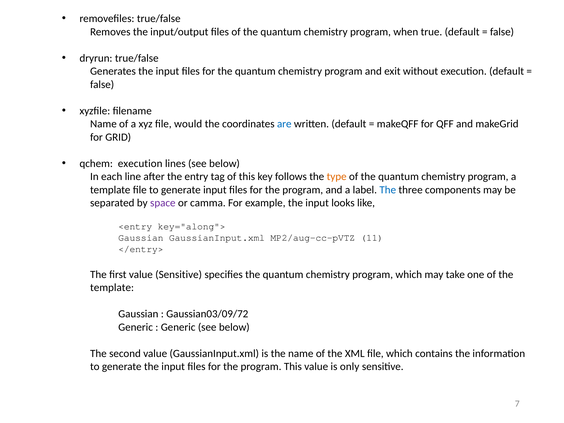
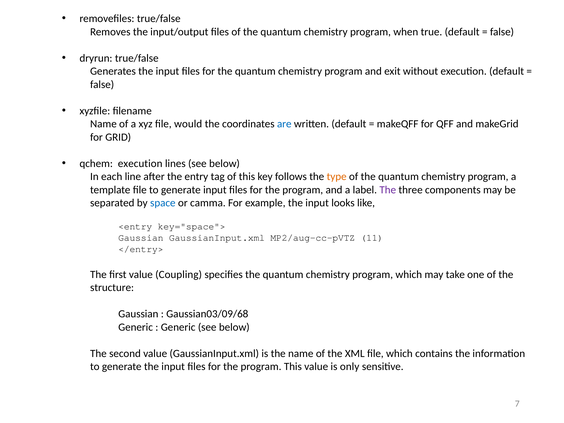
The at (388, 190) colour: blue -> purple
space colour: purple -> blue
key="along">: key="along"> -> key="space">
value Sensitive: Sensitive -> Coupling
template at (112, 288): template -> structure
Gaussian03/09/72: Gaussian03/09/72 -> Gaussian03/09/68
